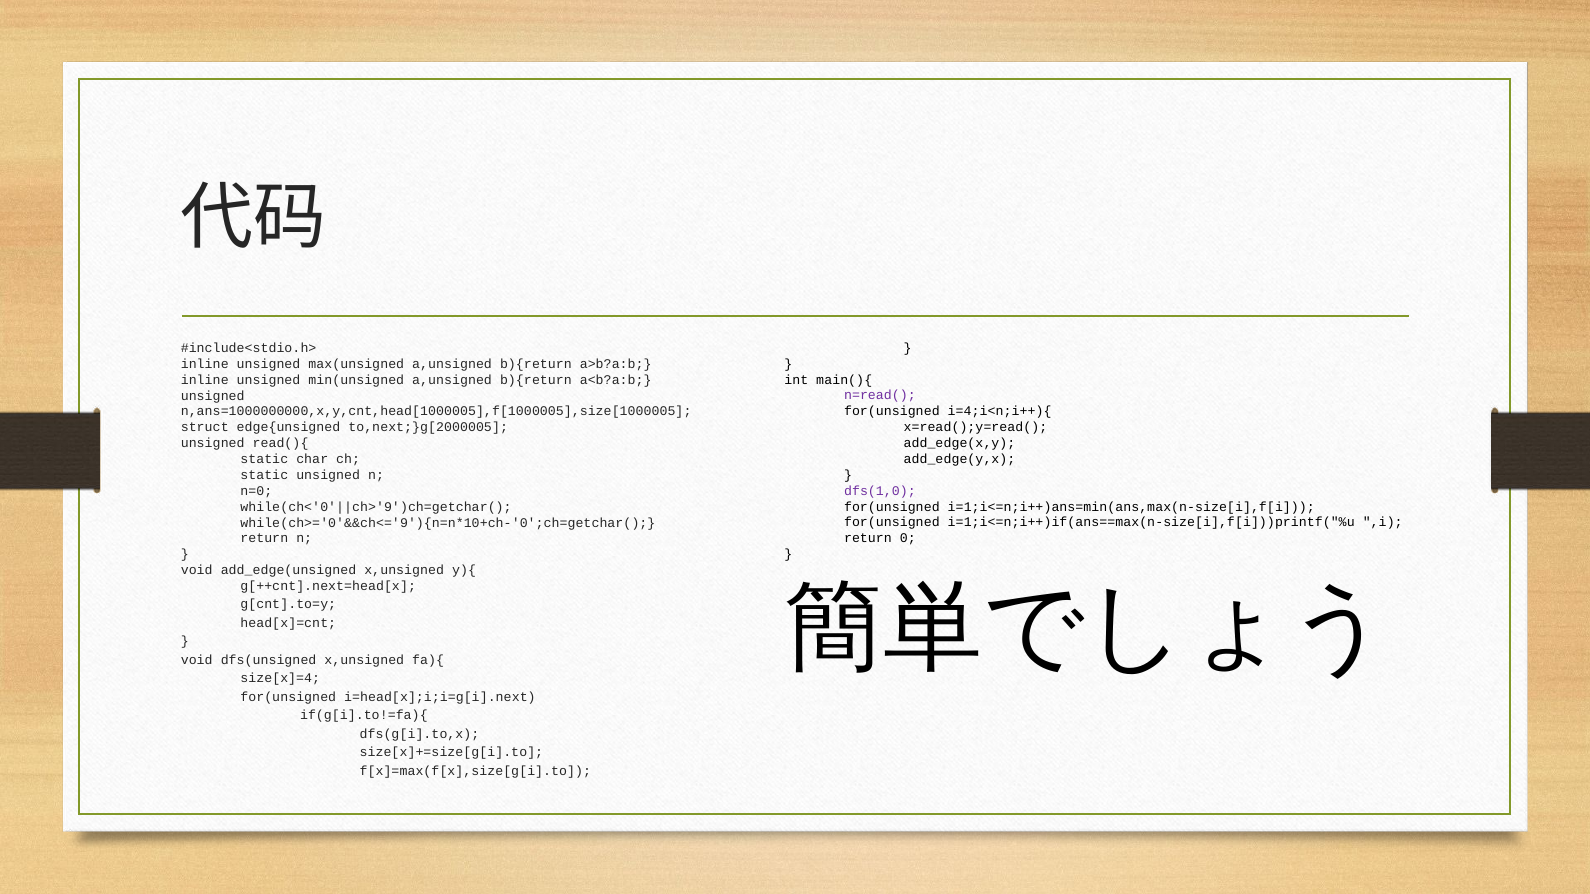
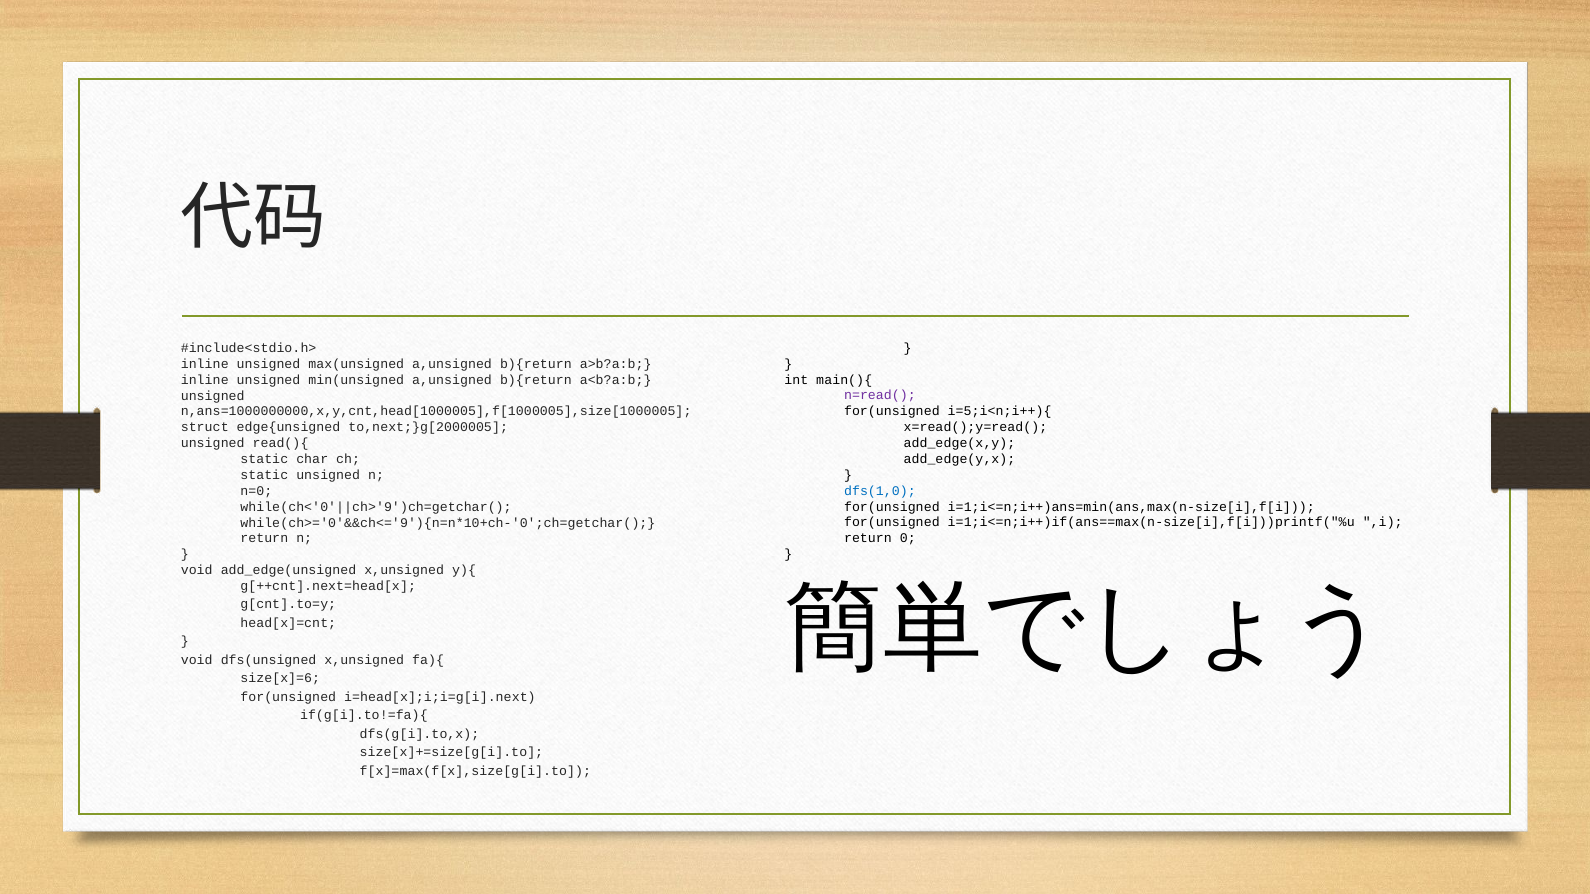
i=4;i<n;i++){: i=4;i<n;i++){ -> i=5;i<n;i++){
dfs(1,0 colour: purple -> blue
size[x]=4: size[x]=4 -> size[x]=6
